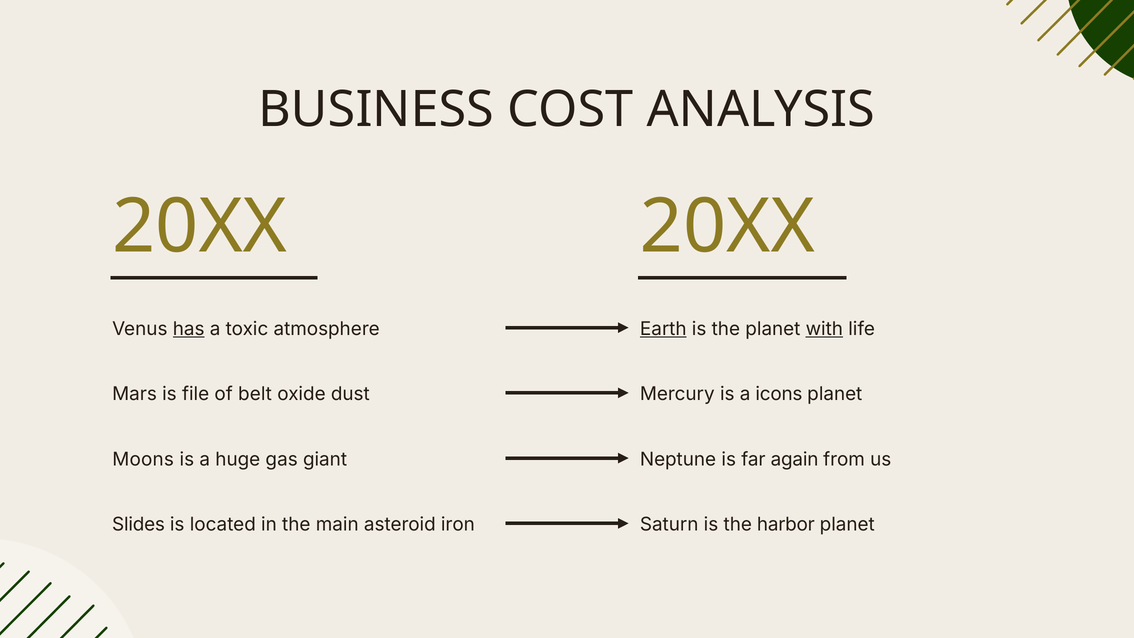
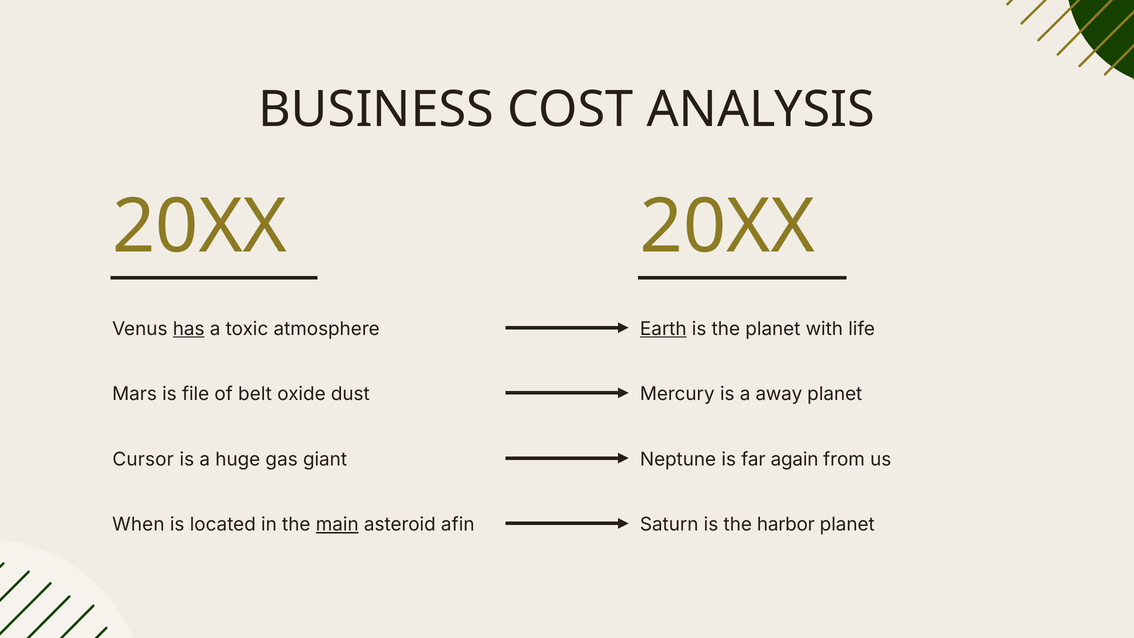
with underline: present -> none
icons: icons -> away
Moons: Moons -> Cursor
Slides: Slides -> When
main underline: none -> present
iron: iron -> afin
